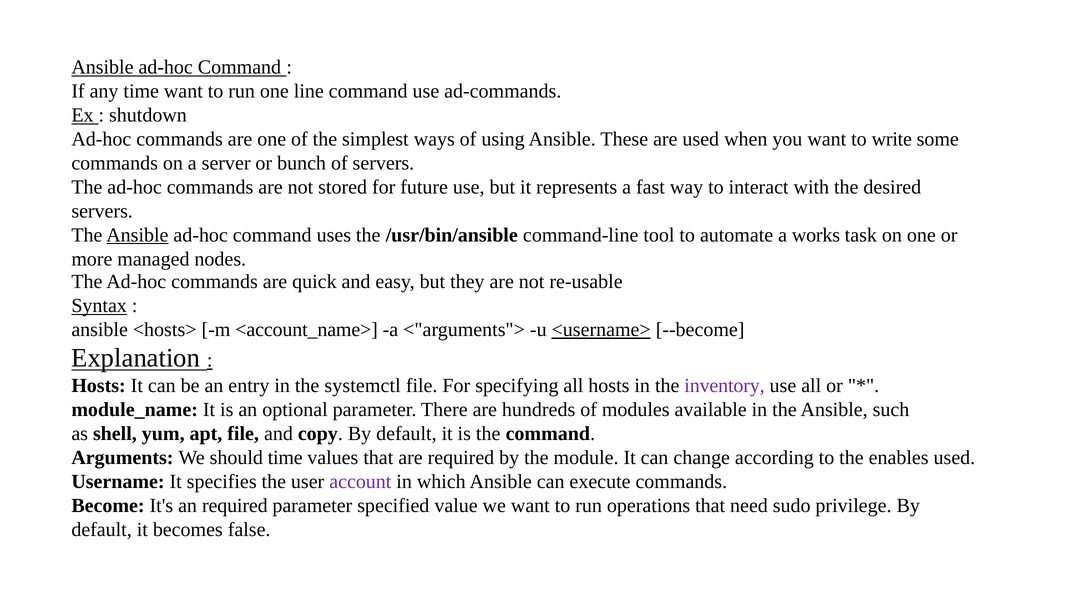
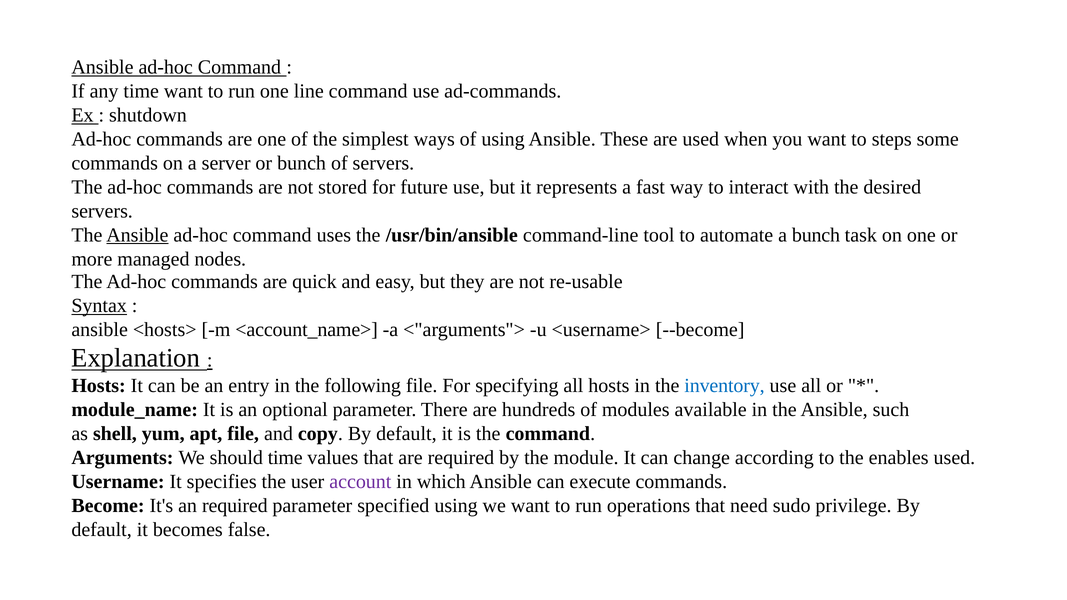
write: write -> steps
a works: works -> bunch
<username> underline: present -> none
systemctl: systemctl -> following
inventory colour: purple -> blue
specified value: value -> using
